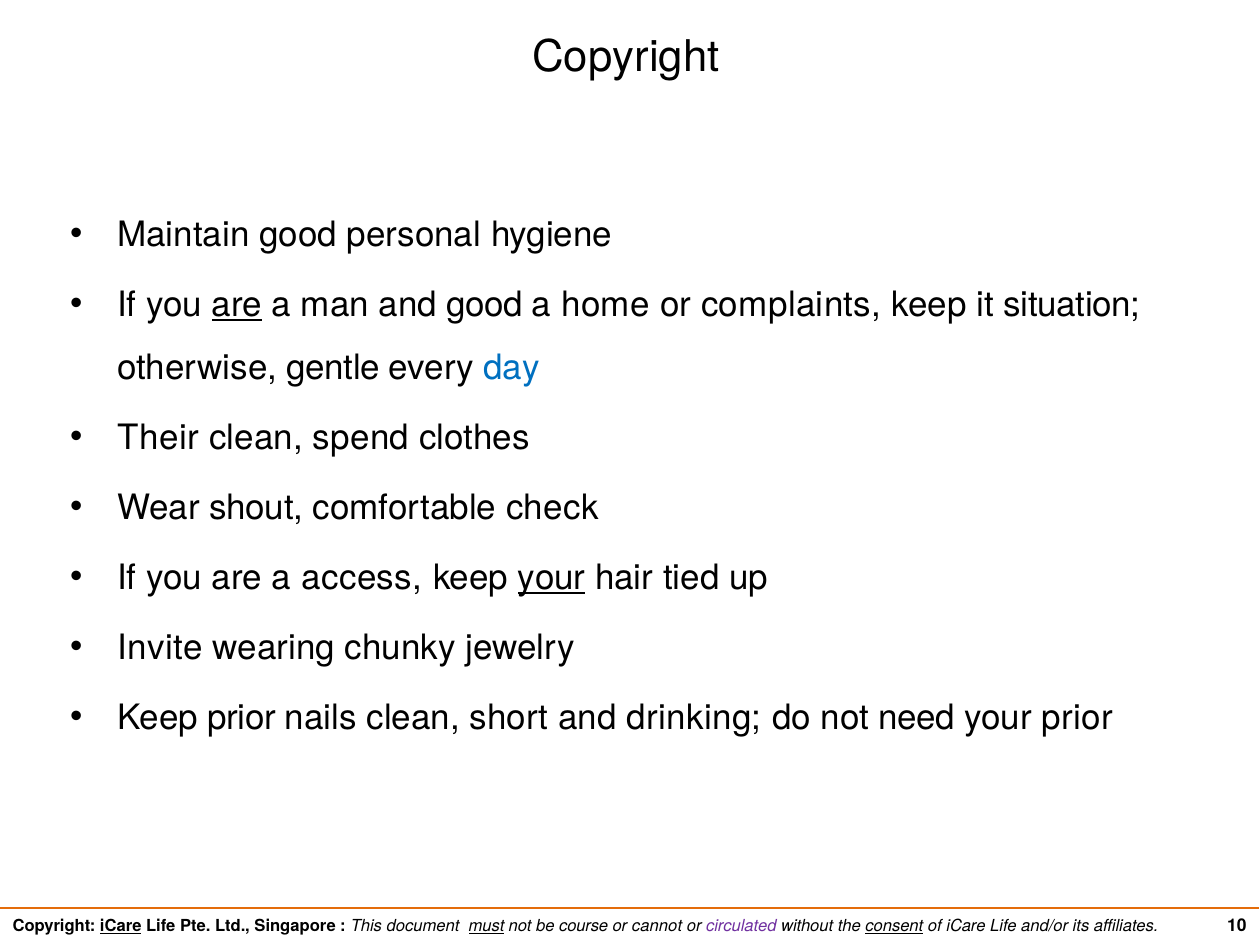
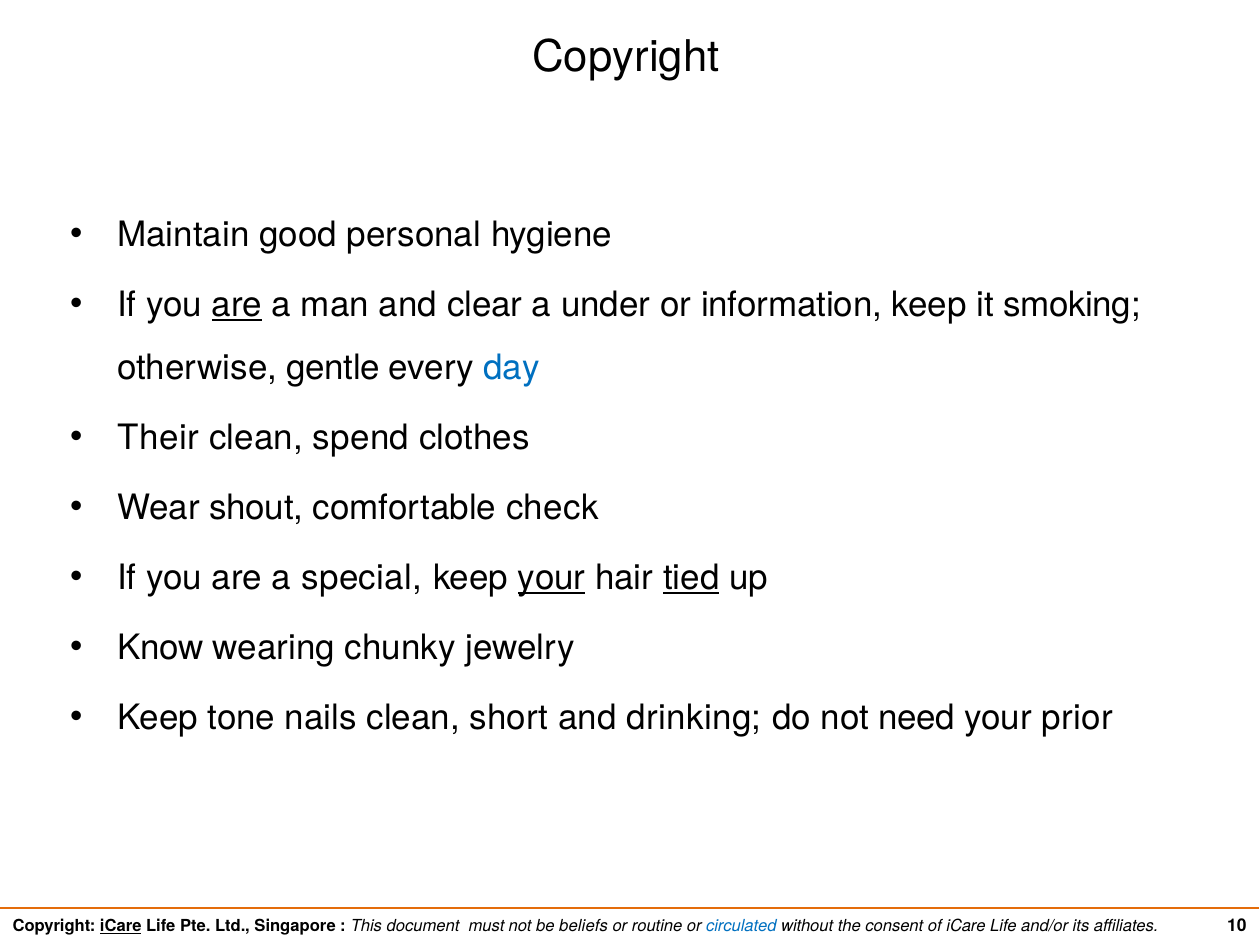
and good: good -> clear
home: home -> under
complaints: complaints -> information
situation: situation -> smoking
access: access -> special
tied underline: none -> present
Invite: Invite -> Know
Keep prior: prior -> tone
must underline: present -> none
course: course -> beliefs
cannot: cannot -> routine
circulated colour: purple -> blue
consent underline: present -> none
